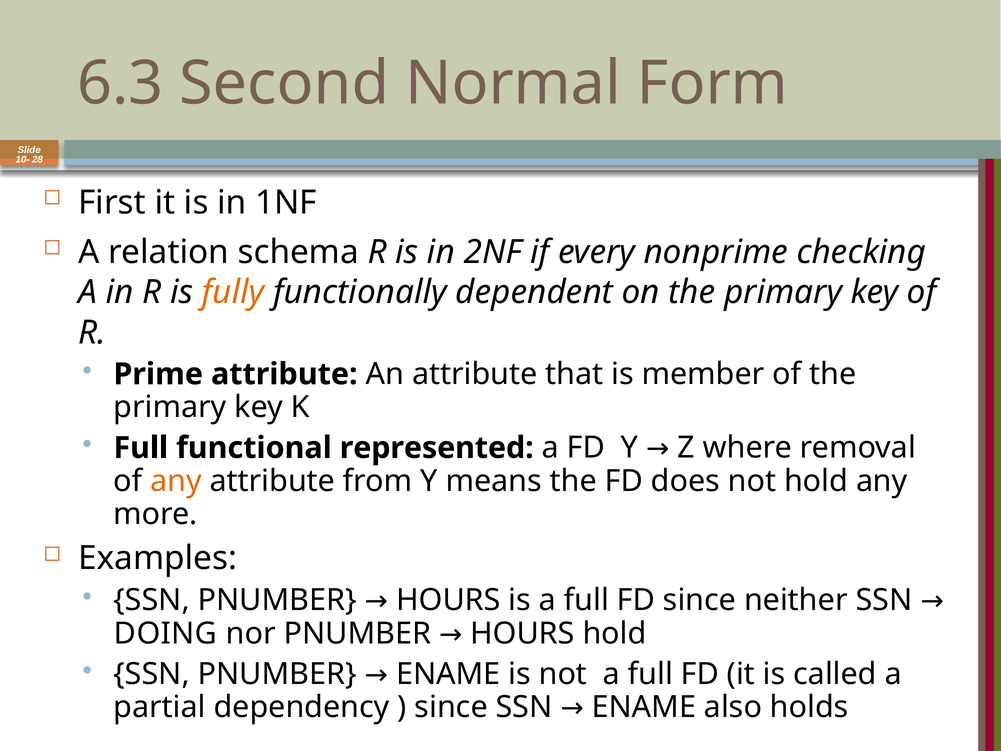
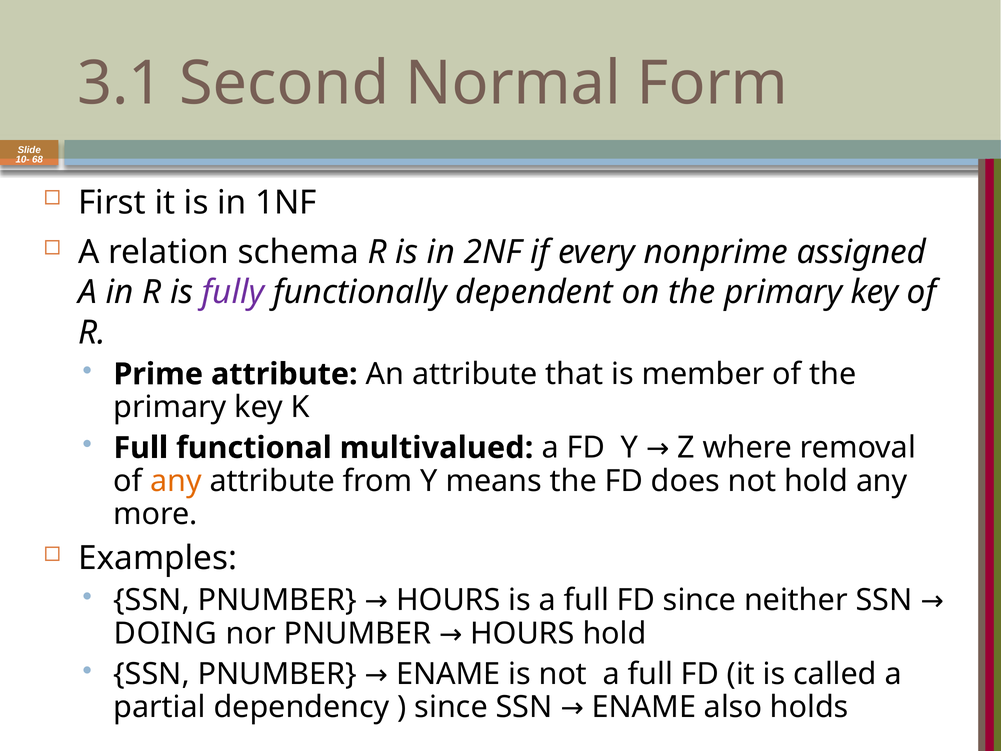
6.3: 6.3 -> 3.1
28: 28 -> 68
checking: checking -> assigned
fully colour: orange -> purple
represented: represented -> multivalued
